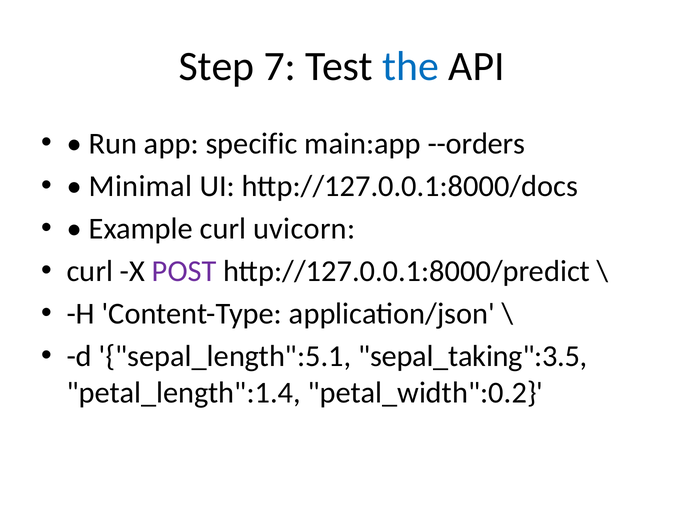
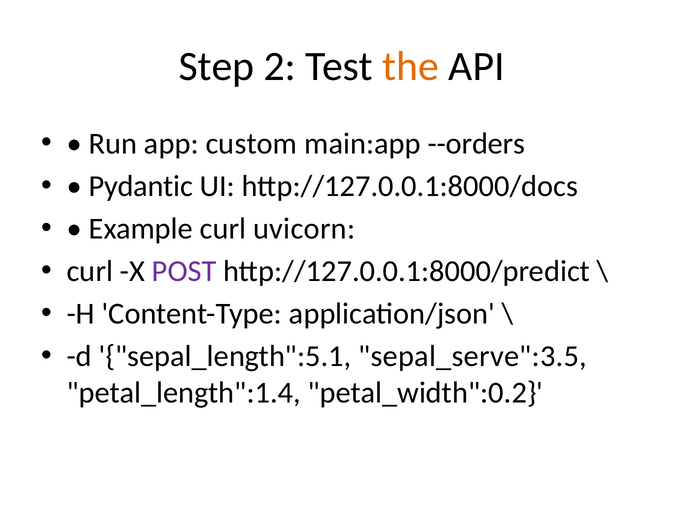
7: 7 -> 2
the colour: blue -> orange
specific: specific -> custom
Minimal: Minimal -> Pydantic
sepal_taking":3.5: sepal_taking":3.5 -> sepal_serve":3.5
